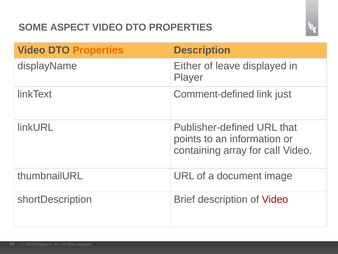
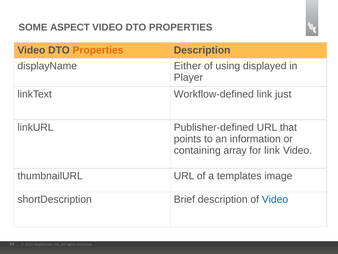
leave: leave -> using
Comment-defined: Comment-defined -> Workflow-defined
for call: call -> link
document: document -> templates
Video at (275, 199) colour: red -> blue
